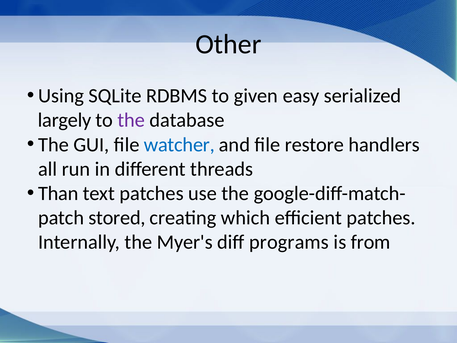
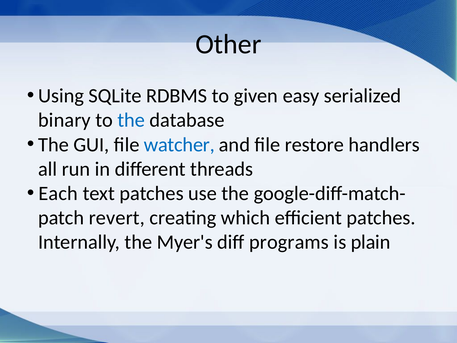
largely: largely -> binary
the at (131, 120) colour: purple -> blue
Than: Than -> Each
stored: stored -> revert
from: from -> plain
